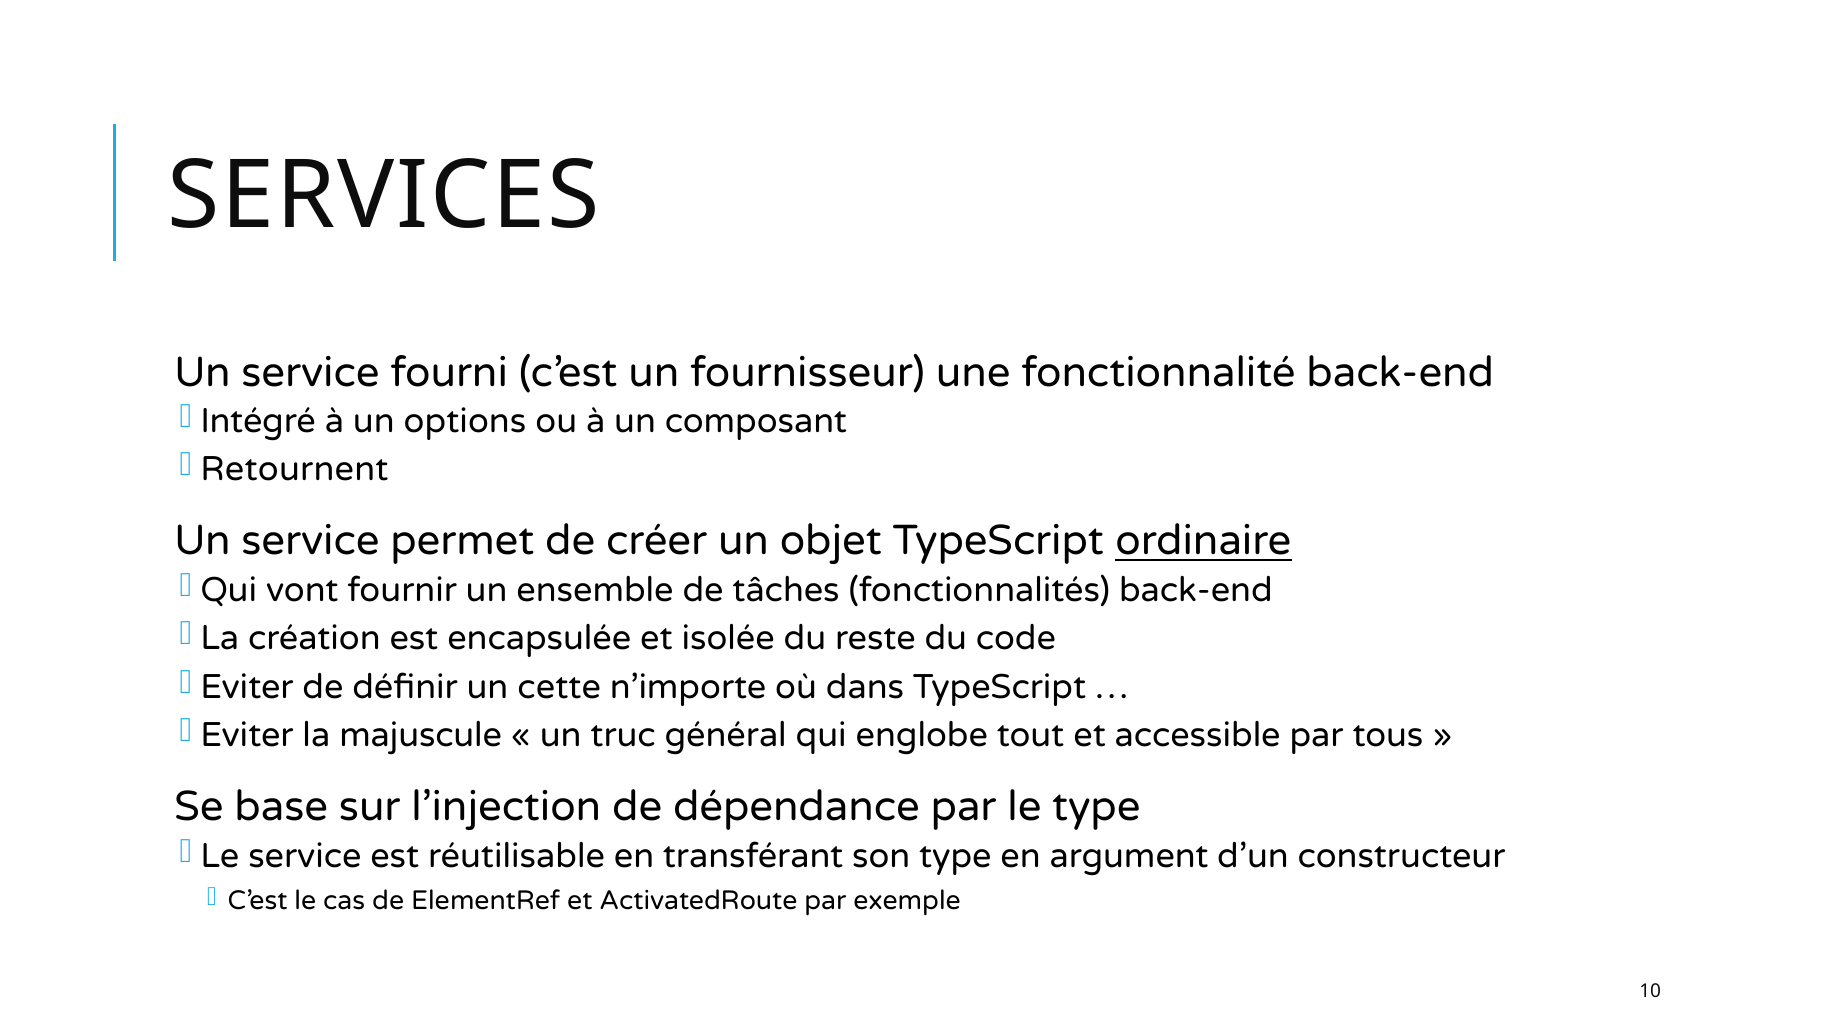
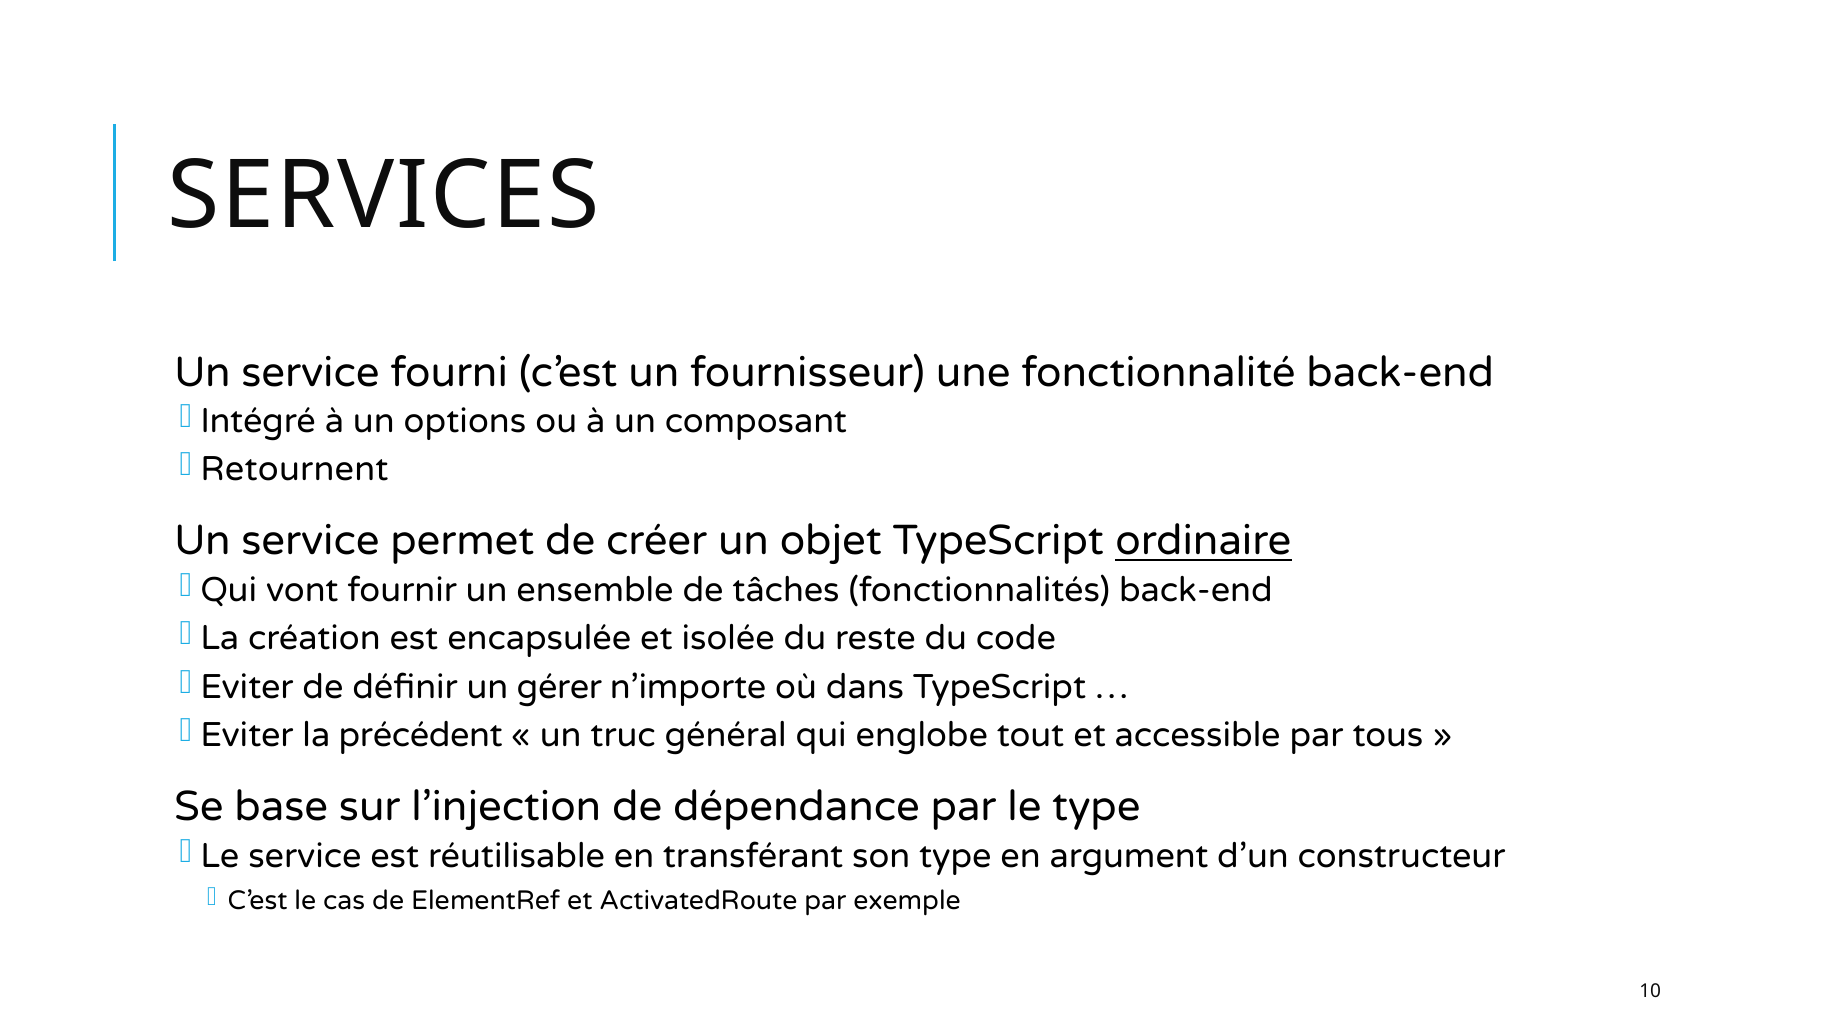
cette: cette -> gérer
majuscule: majuscule -> précédent
